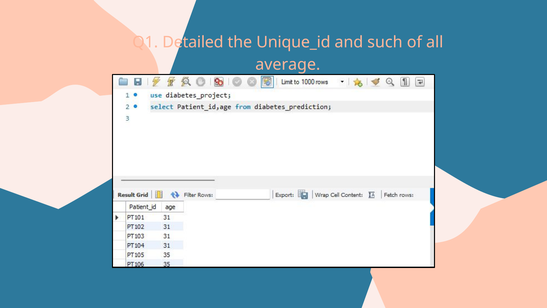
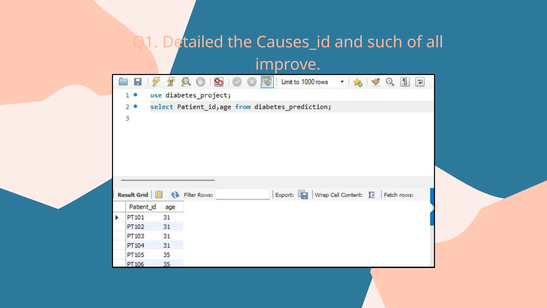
Unique_id: Unique_id -> Causes_id
average: average -> improve
